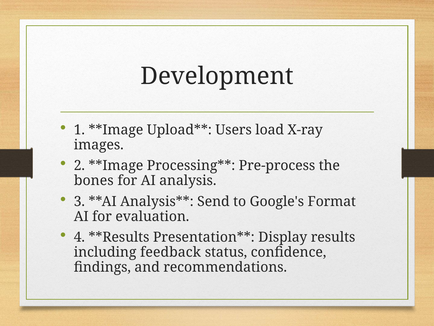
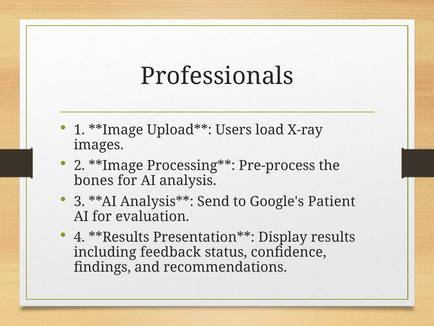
Development: Development -> Professionals
Format: Format -> Patient
